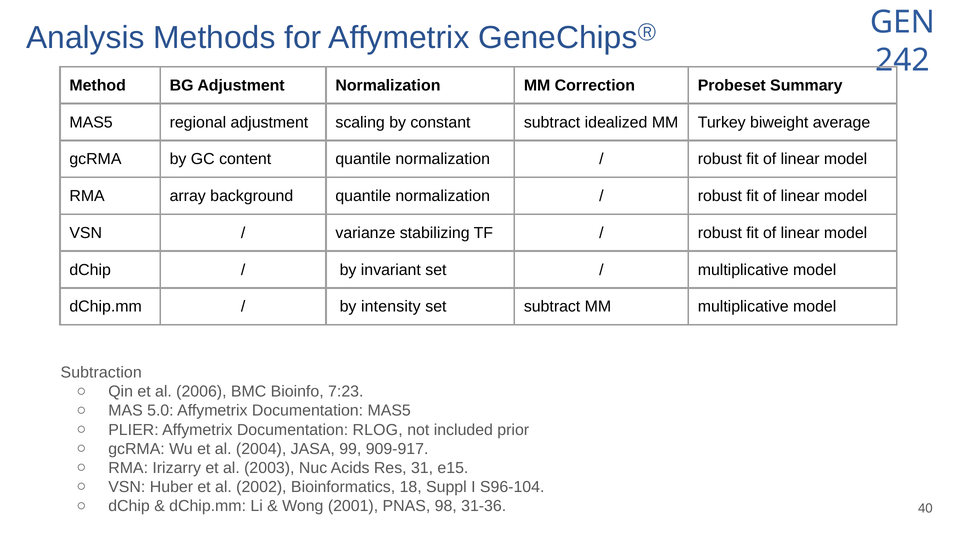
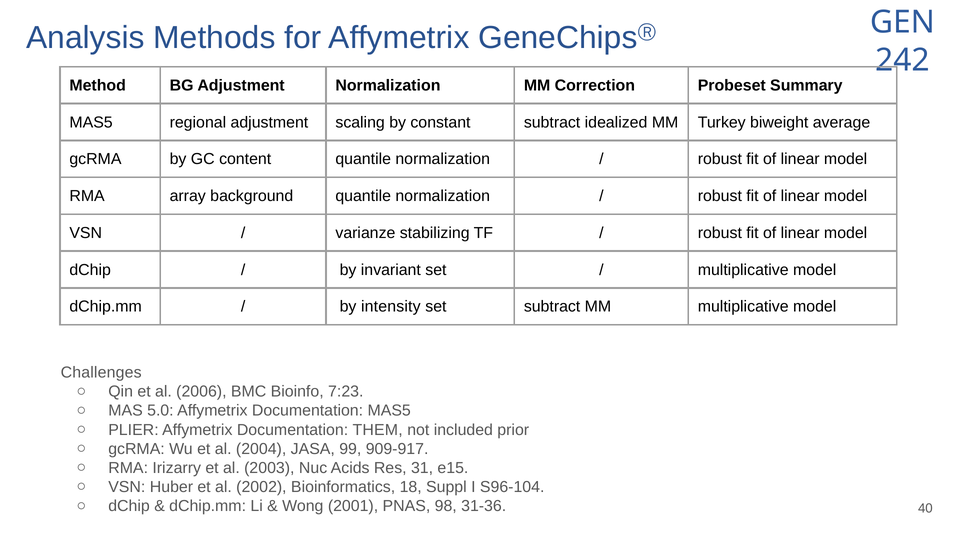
Subtraction: Subtraction -> Challenges
RLOG: RLOG -> THEM
